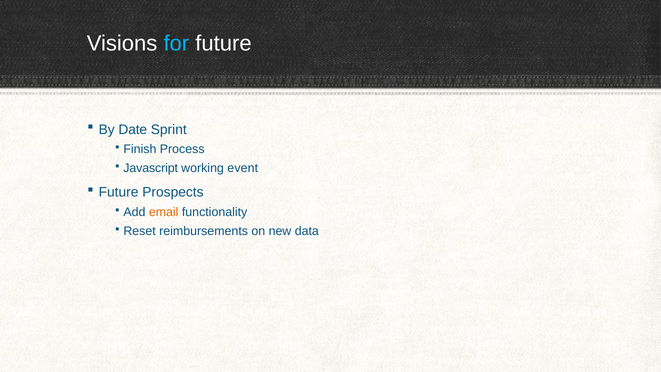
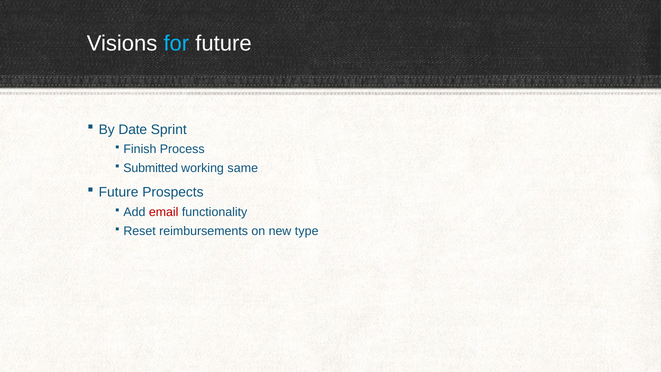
Javascript: Javascript -> Submitted
event: event -> same
email colour: orange -> red
data: data -> type
